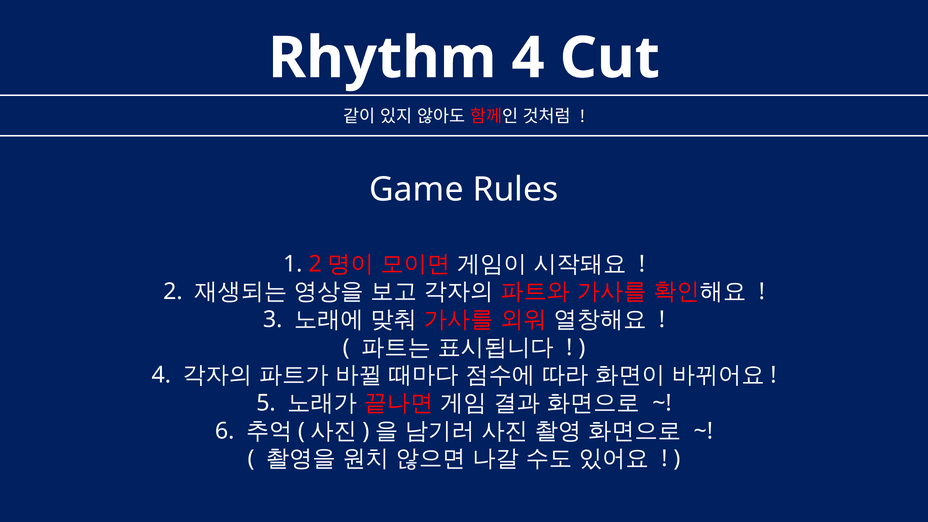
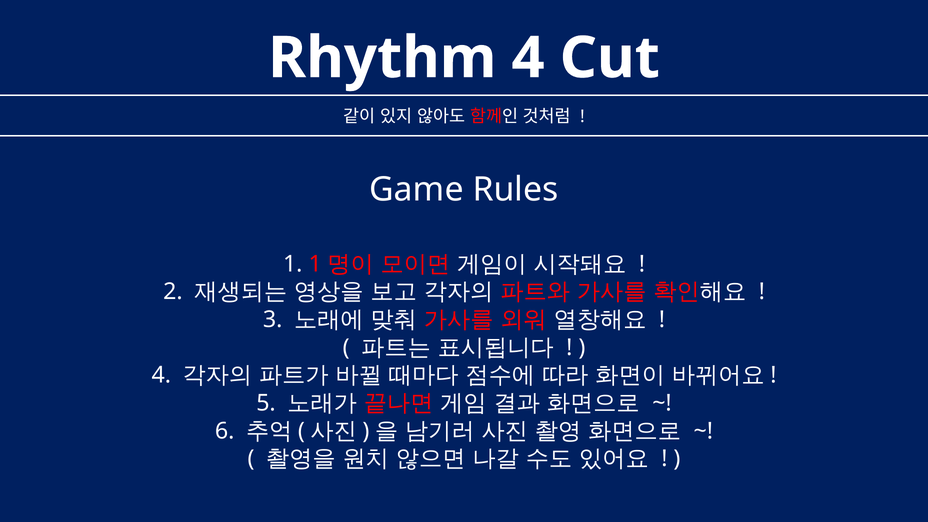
1 2: 2 -> 1
